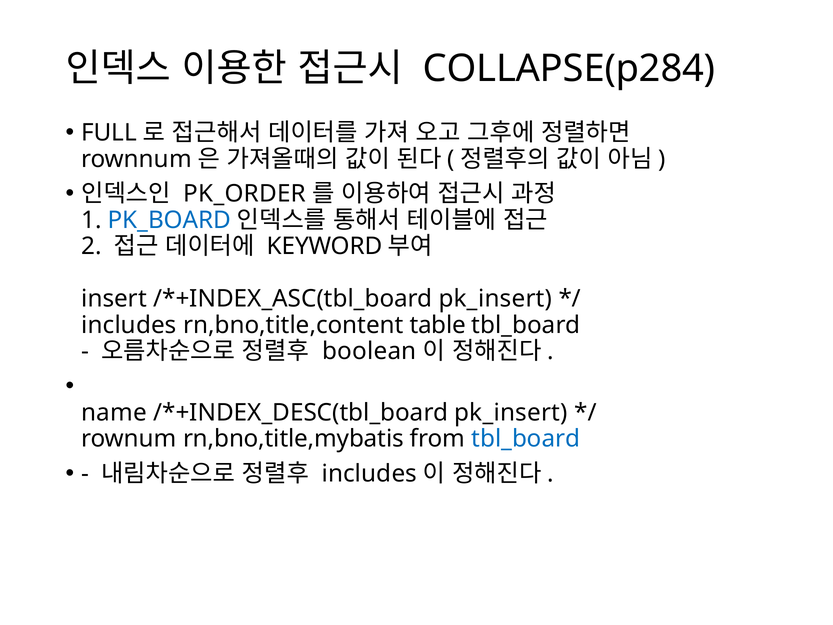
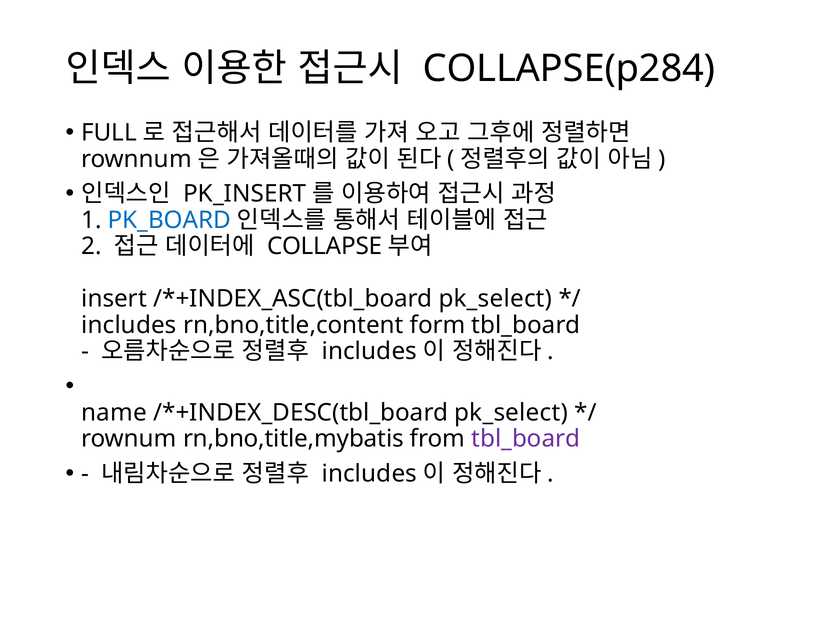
PK_ORDER: PK_ORDER -> PK_INSERT
KEYWORD: KEYWORD -> COLLAPSE
pk_insert at (495, 299): pk_insert -> pk_select
table: table -> form
boolean at (369, 351): boolean -> includes
pk_insert at (511, 412): pk_insert -> pk_select
tbl_board at (526, 439) colour: blue -> purple
